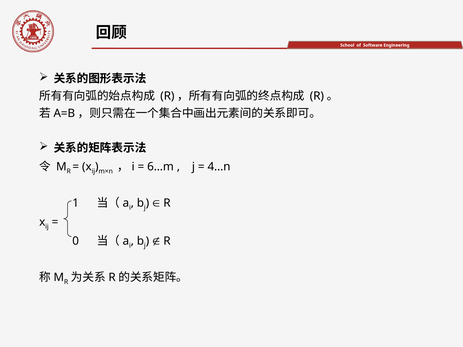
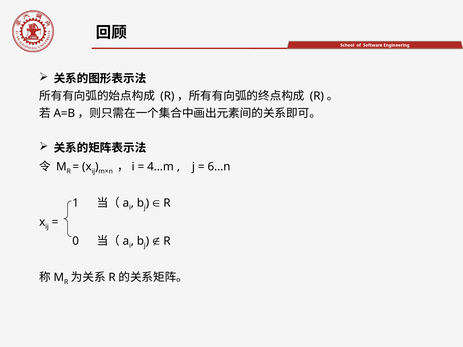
6…m: 6…m -> 4…m
4…n: 4…n -> 6…n
